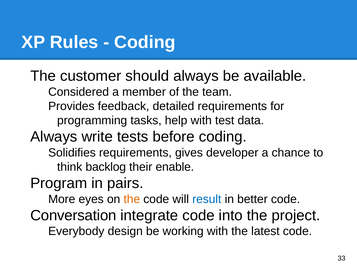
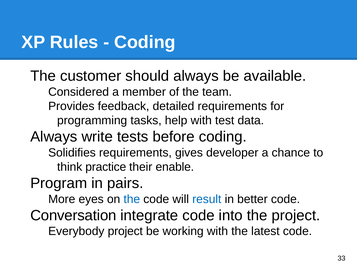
backlog: backlog -> practice
the at (132, 199) colour: orange -> blue
Everybody design: design -> project
